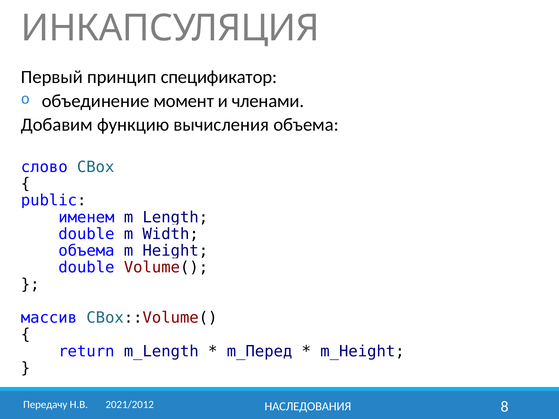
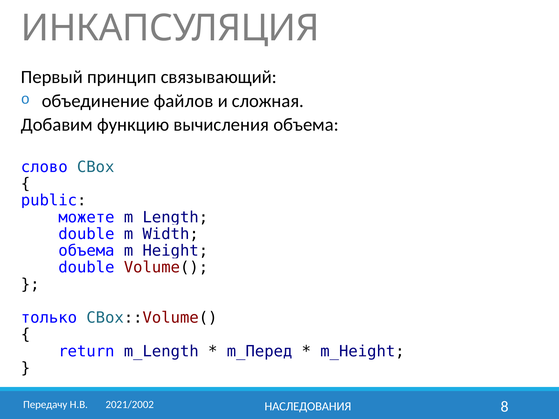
спецификатор: спецификатор -> связывающий
момент: момент -> файлов
членами: членами -> сложная
именем: именем -> можете
массив: массив -> только
2021/2012: 2021/2012 -> 2021/2002
